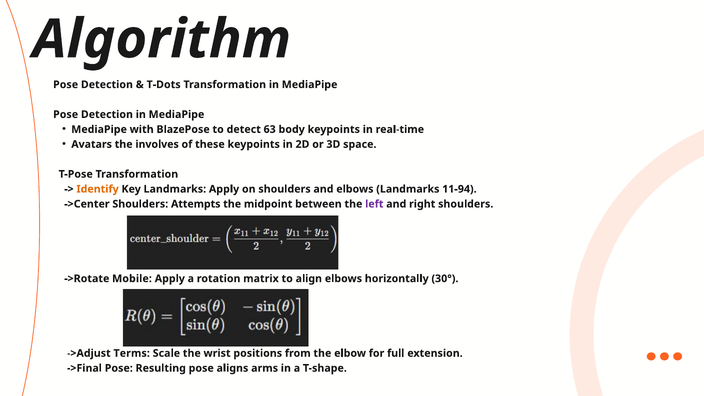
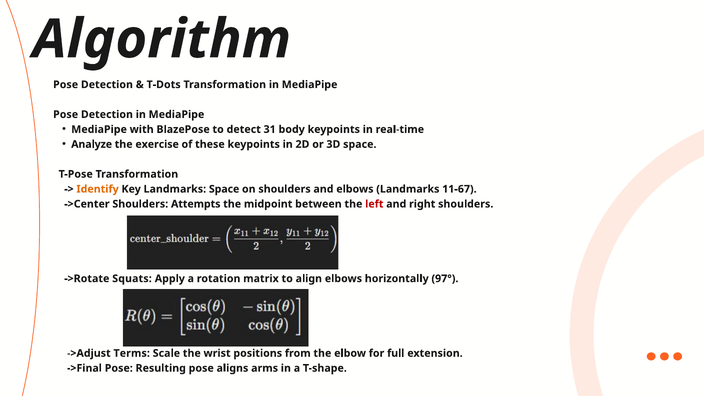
63: 63 -> 31
Avatars: Avatars -> Analyze
involves: involves -> exercise
Landmarks Apply: Apply -> Space
11-94: 11-94 -> 11-67
left colour: purple -> red
Mobile: Mobile -> Squats
30°: 30° -> 97°
